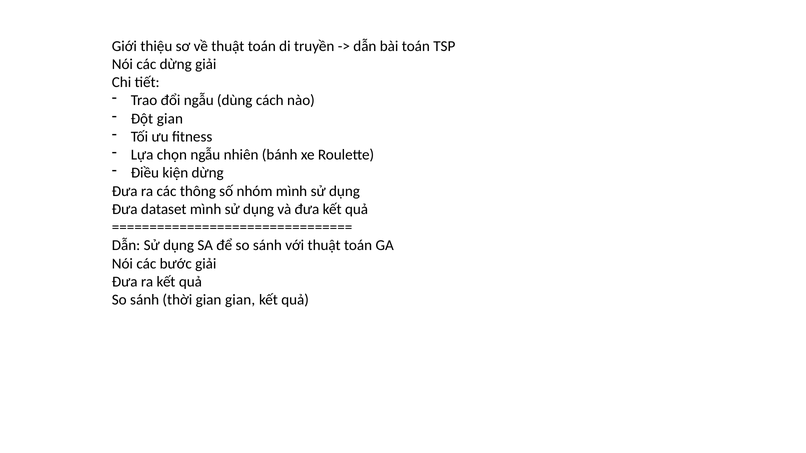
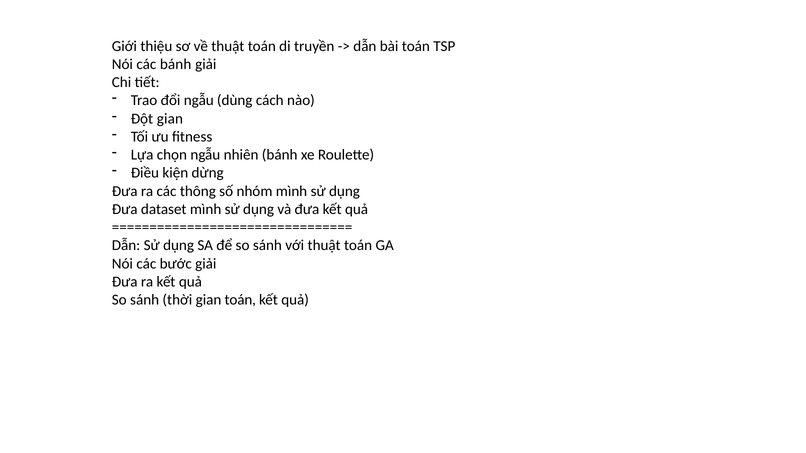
các dừng: dừng -> bánh
gian gian: gian -> toán
